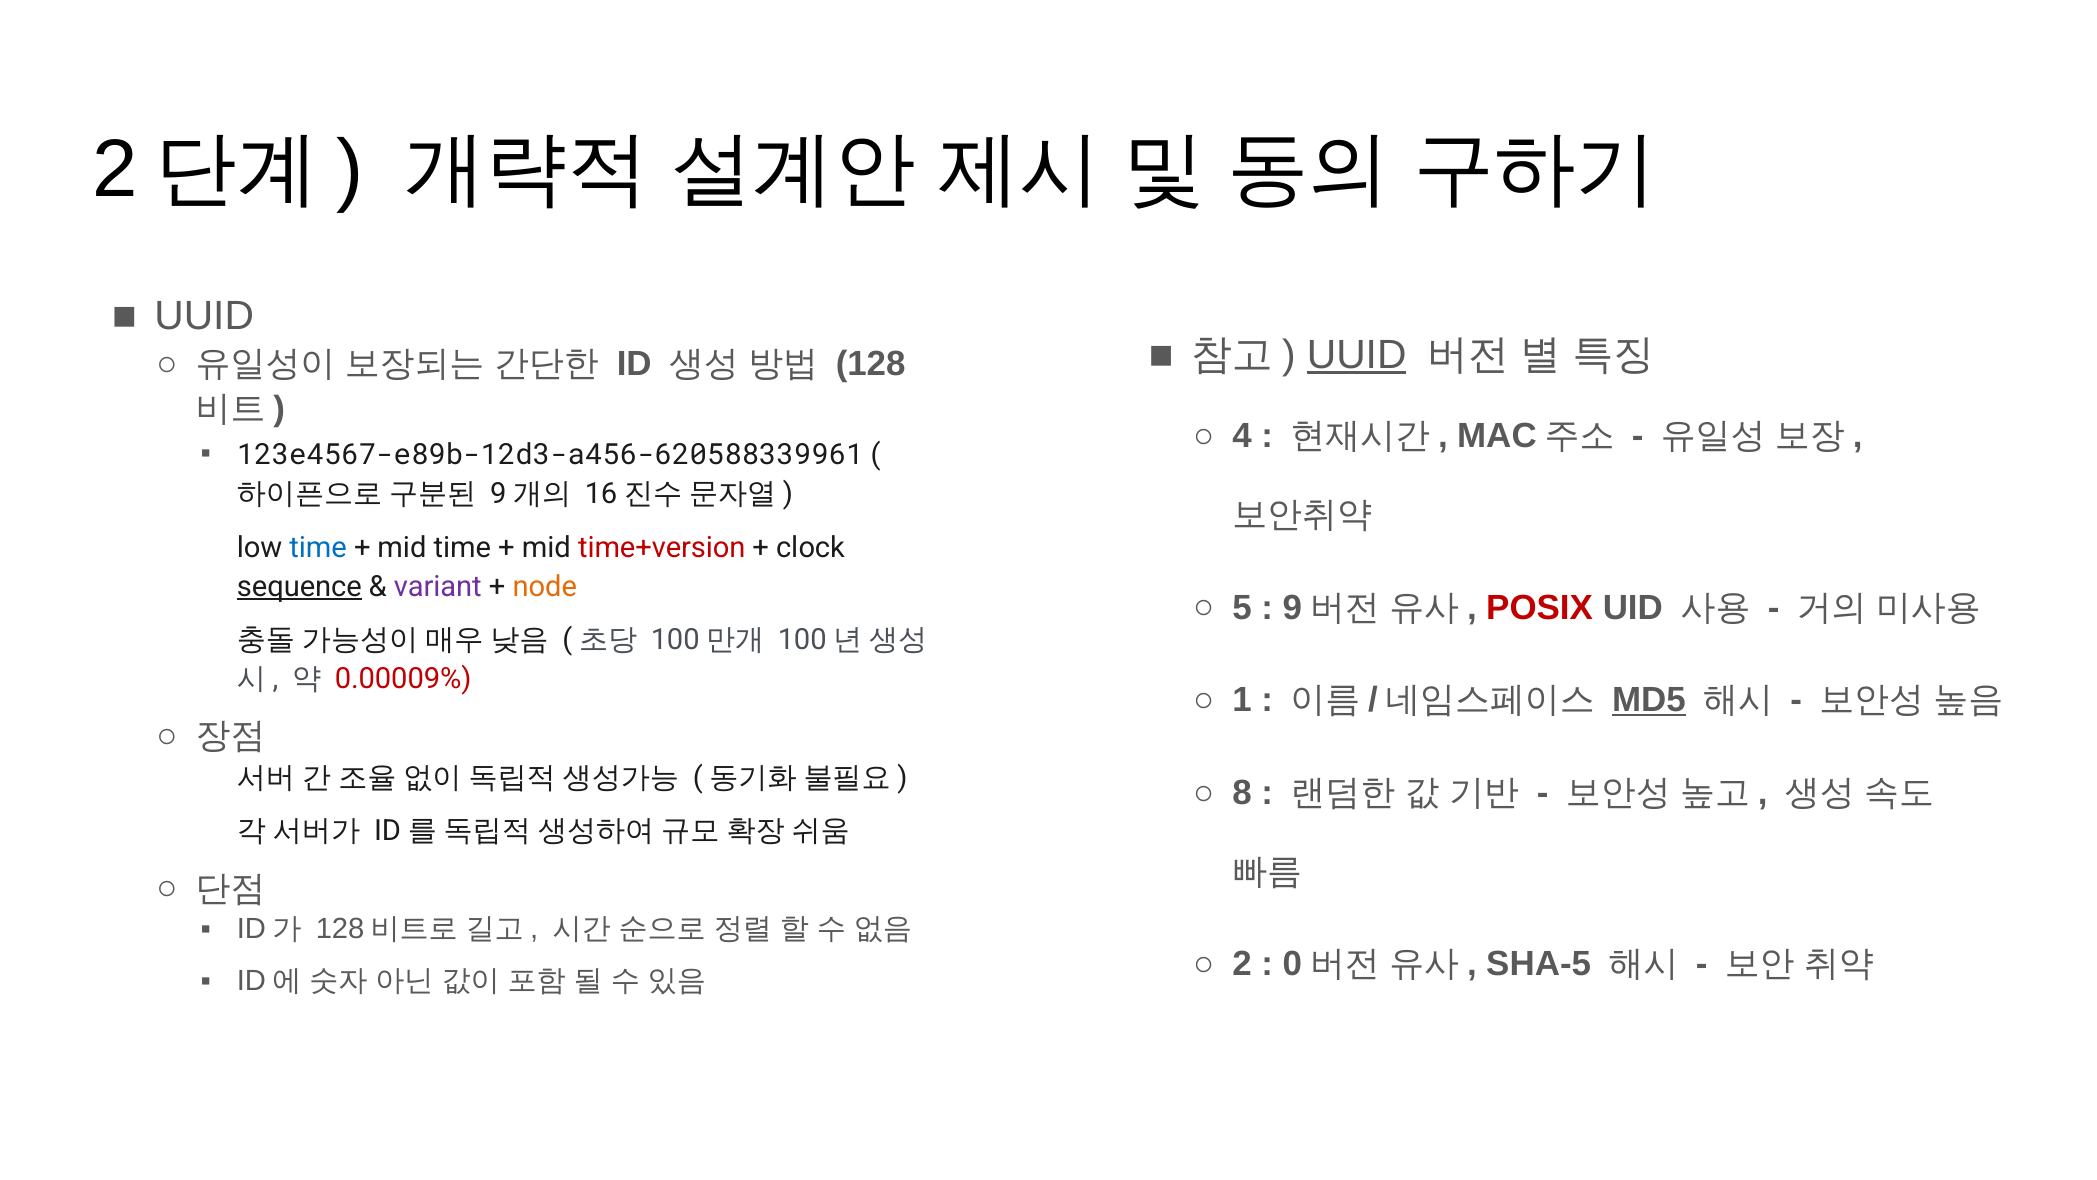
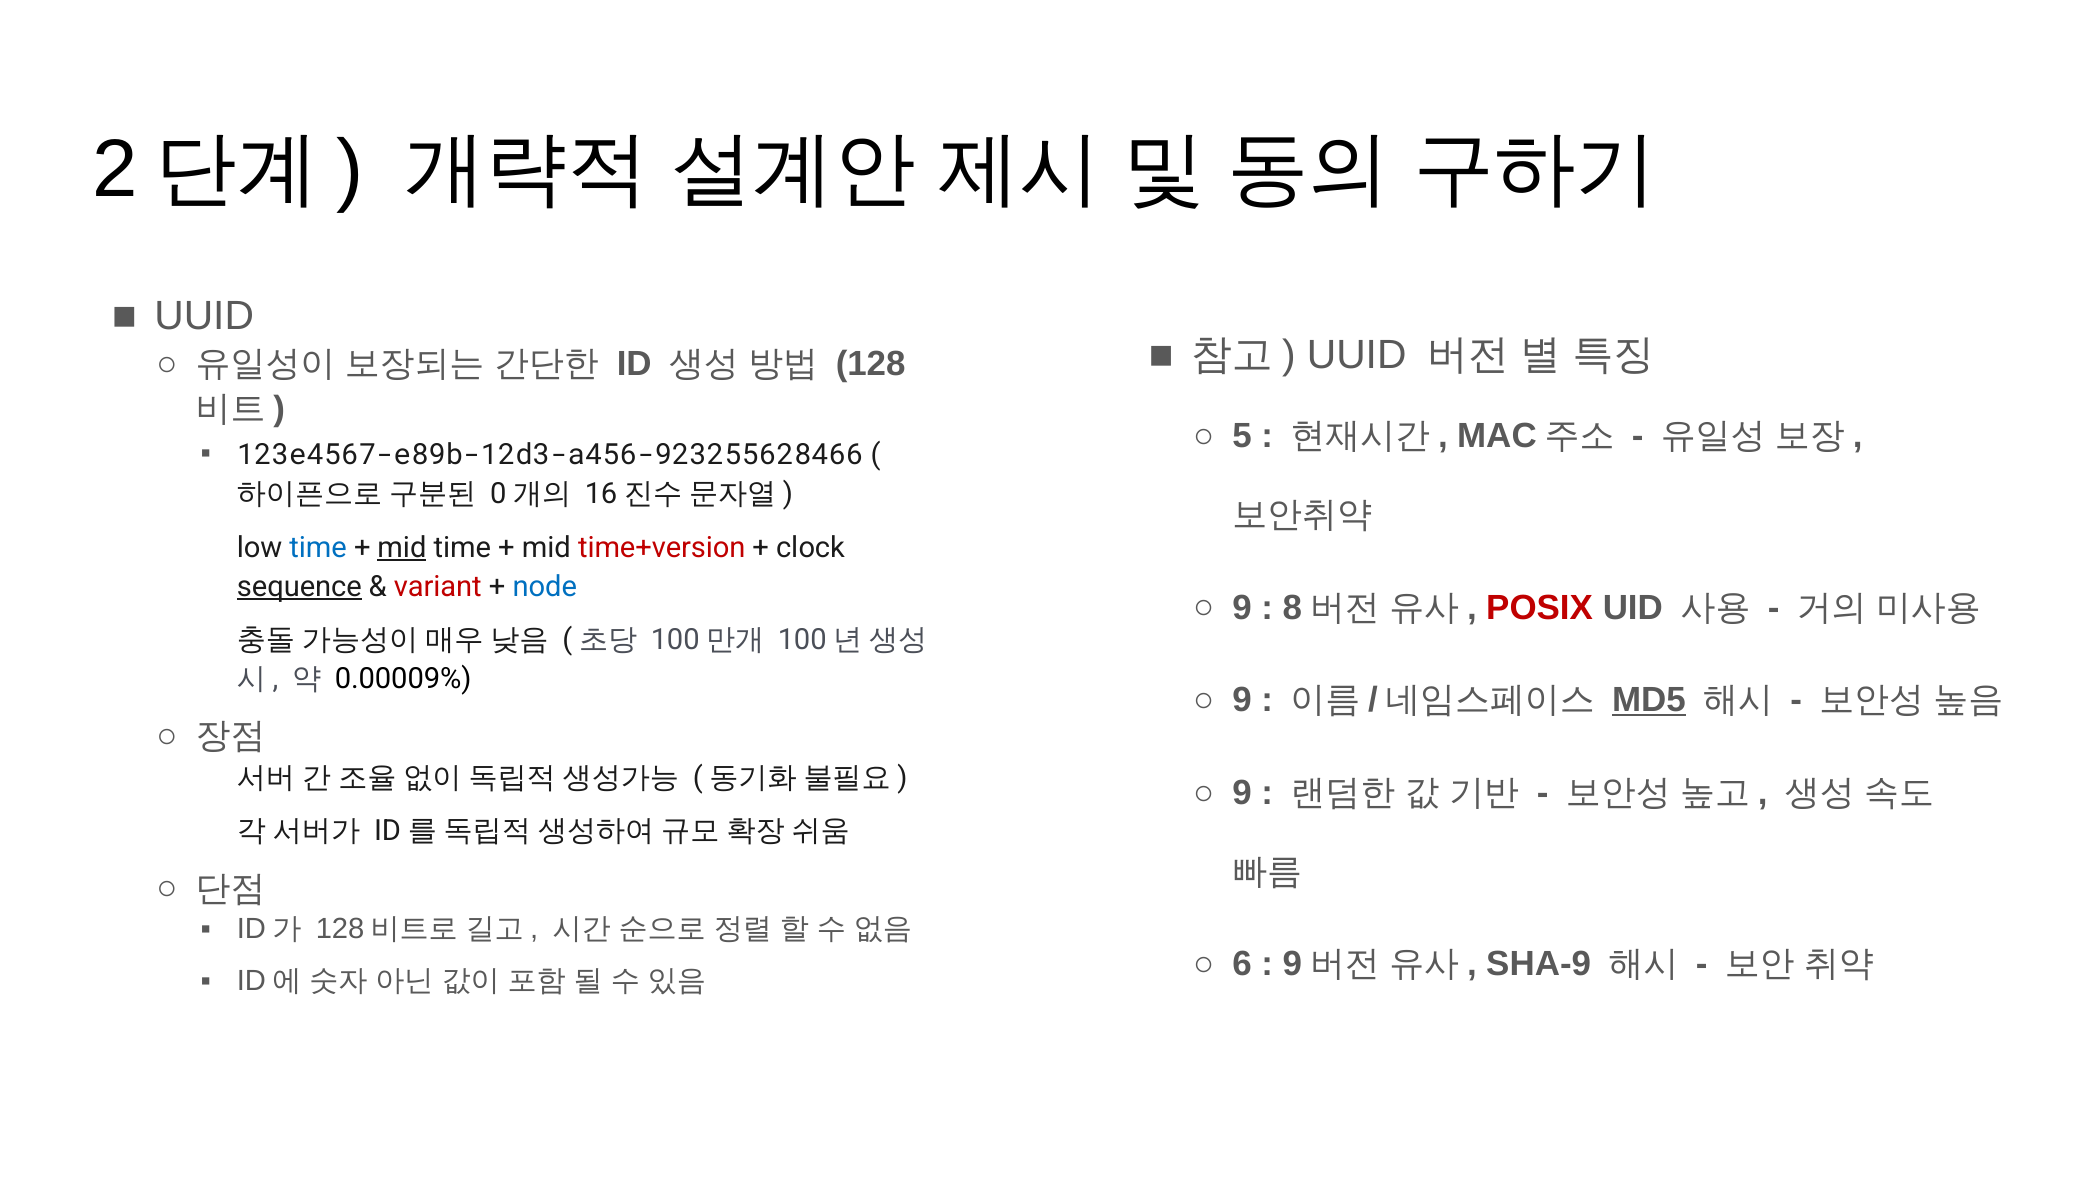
UUID at (1357, 355) underline: present -> none
4: 4 -> 5
123e4567-e89b-12d3-a456-620588339961: 123e4567-e89b-12d3-a456-620588339961 -> 123e4567-e89b-12d3-a456-923255628466
9 at (498, 494): 9 -> 0
mid at (402, 547) underline: none -> present
variant colour: purple -> red
node colour: orange -> blue
5 at (1242, 607): 5 -> 9
9 at (1292, 607): 9 -> 8
0.00009% colour: red -> black
1 at (1242, 700): 1 -> 9
8 at (1242, 793): 8 -> 9
2 at (1242, 964): 2 -> 6
0 at (1292, 964): 0 -> 9
SHA-5: SHA-5 -> SHA-9
